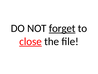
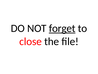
close underline: present -> none
